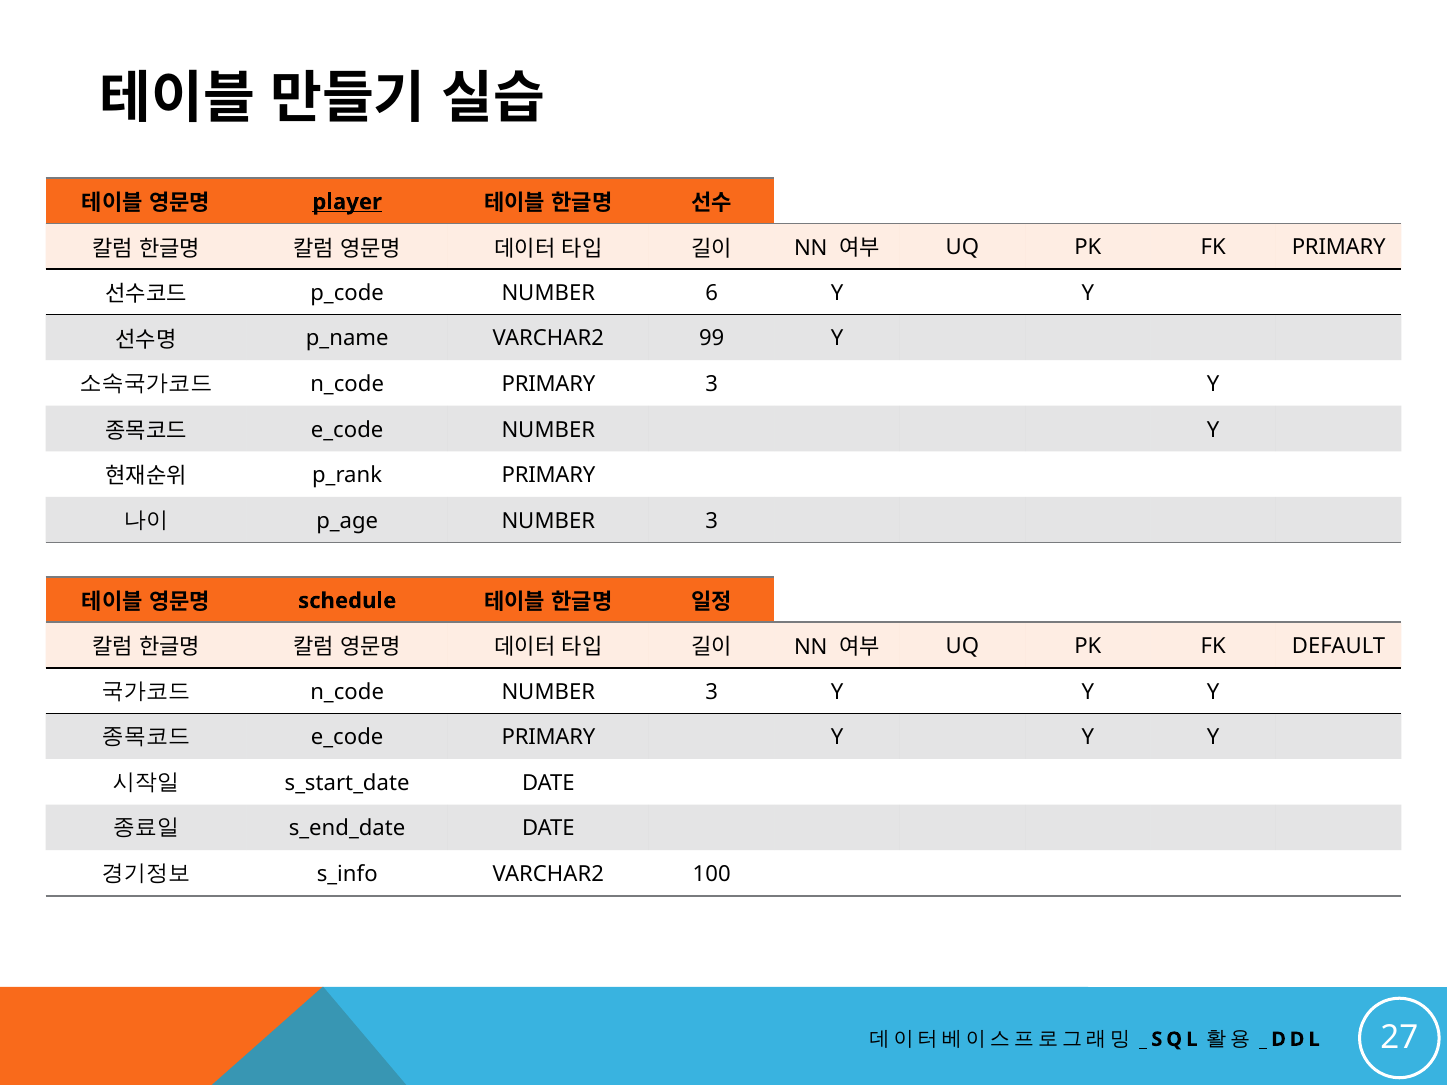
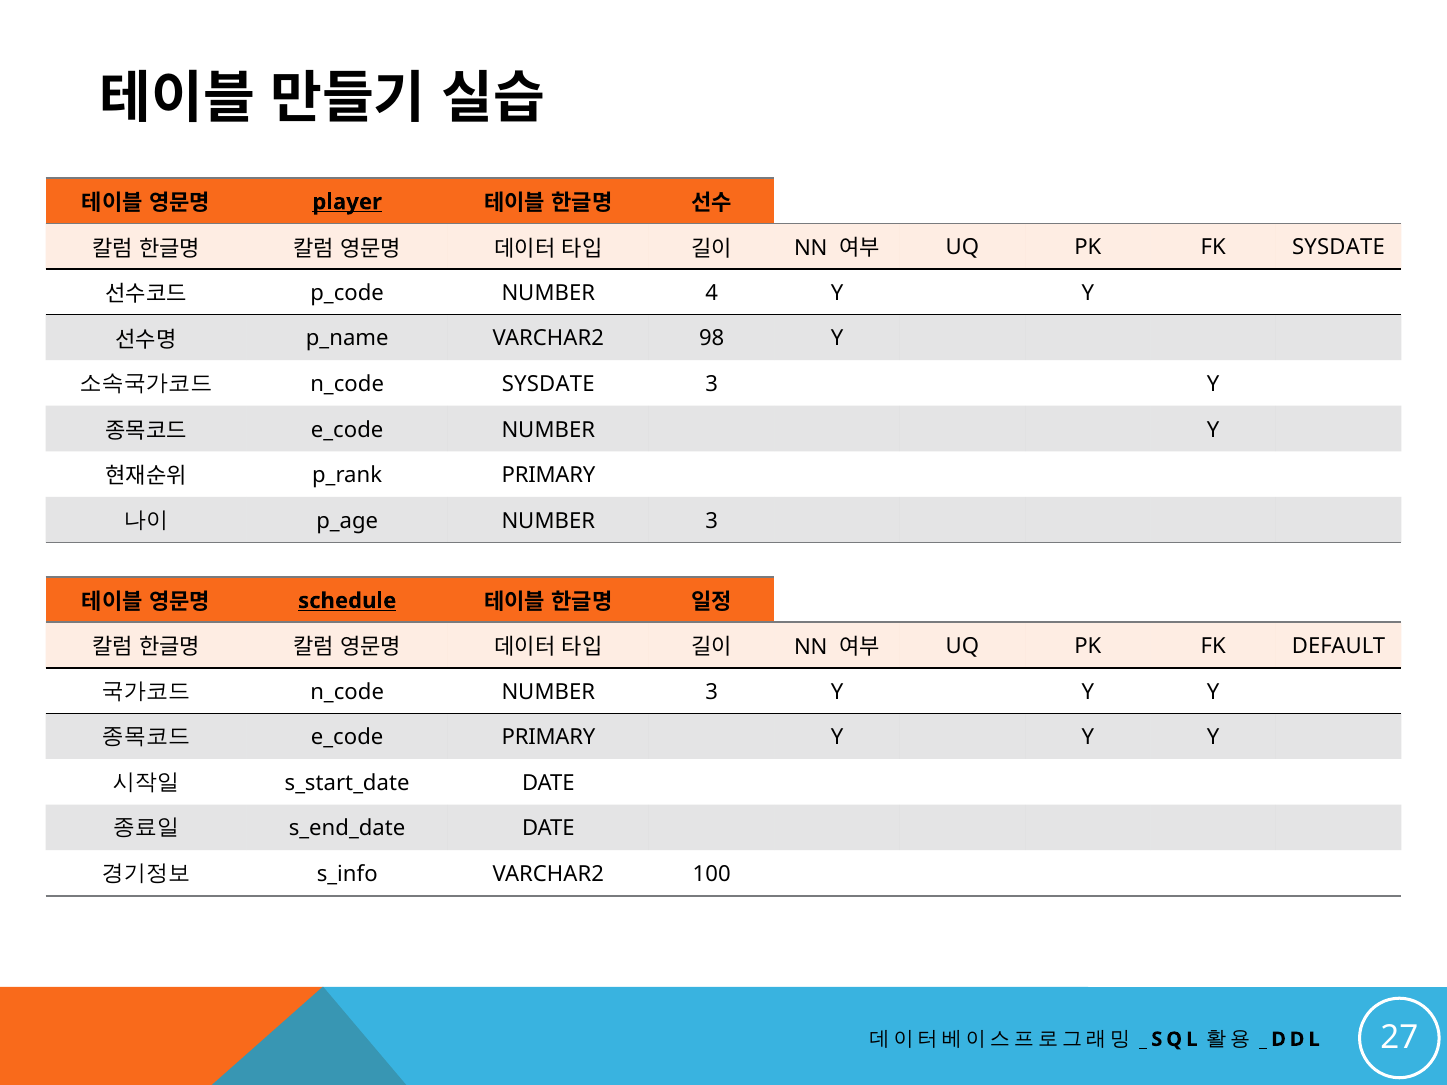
FK PRIMARY: PRIMARY -> SYSDATE
6: 6 -> 4
99: 99 -> 98
PRIMARY at (548, 384): PRIMARY -> SYSDATE
schedule underline: none -> present
